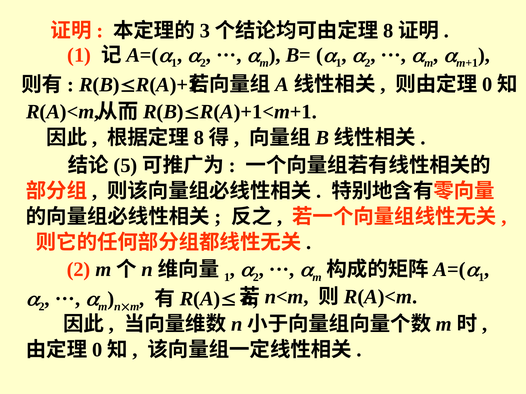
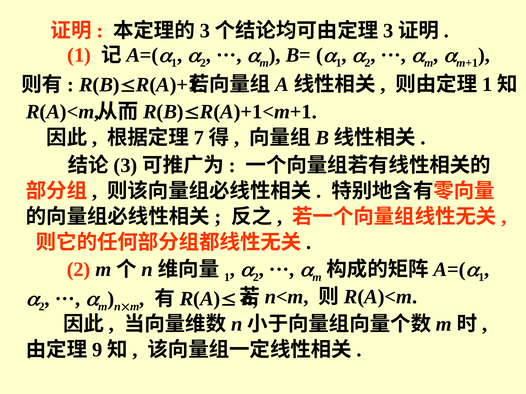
8 at (388, 31): 8 -> 3
0 at (487, 85): 0 -> 1
8 at (199, 138): 8 -> 7
5 at (125, 166): 5 -> 3
0 at (97, 350): 0 -> 9
